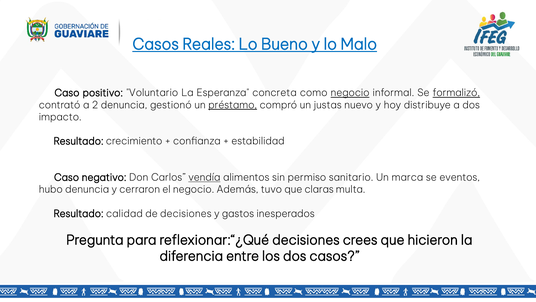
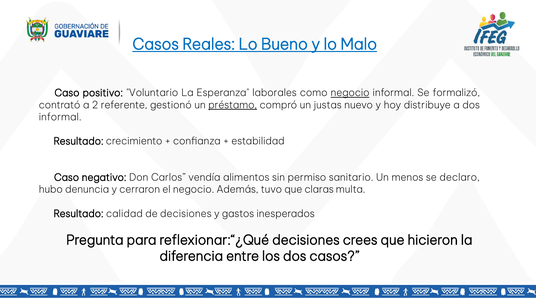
concreta: concreta -> laborales
formalizó underline: present -> none
2 denuncia: denuncia -> referente
impacto at (60, 117): impacto -> informal
vendía underline: present -> none
marca: marca -> menos
eventos: eventos -> declaro
